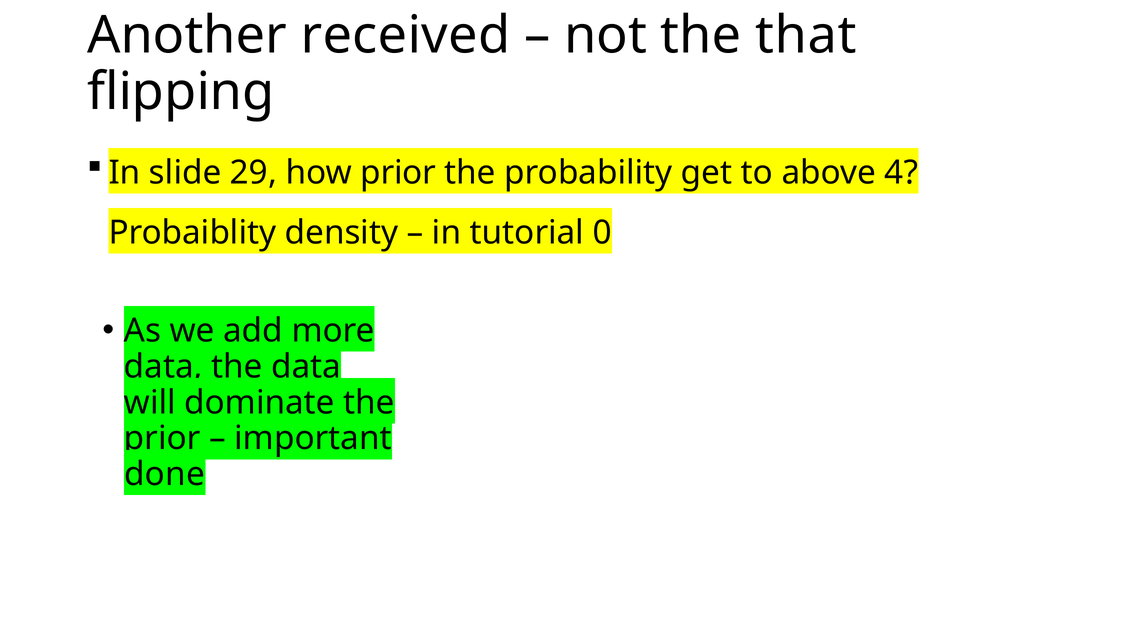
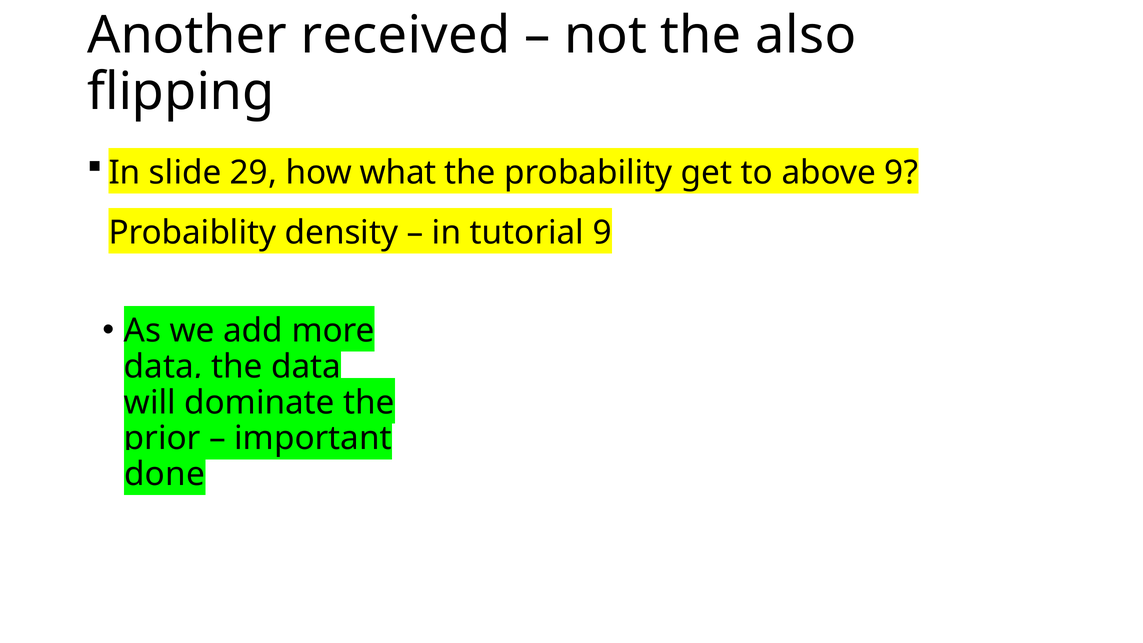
that: that -> also
how prior: prior -> what
above 4: 4 -> 9
tutorial 0: 0 -> 9
